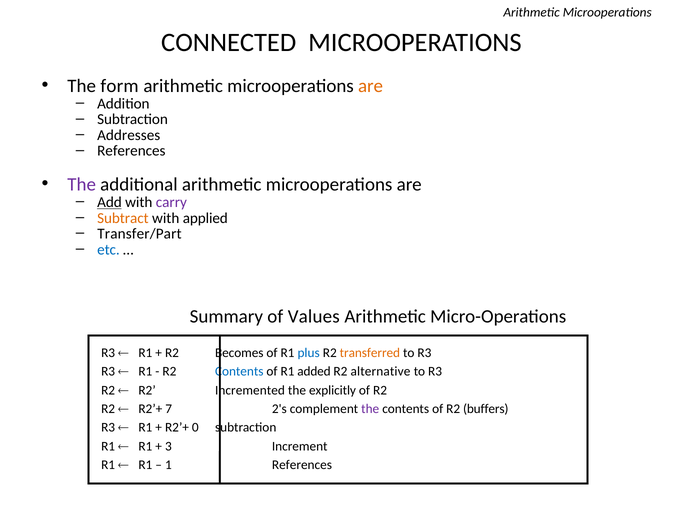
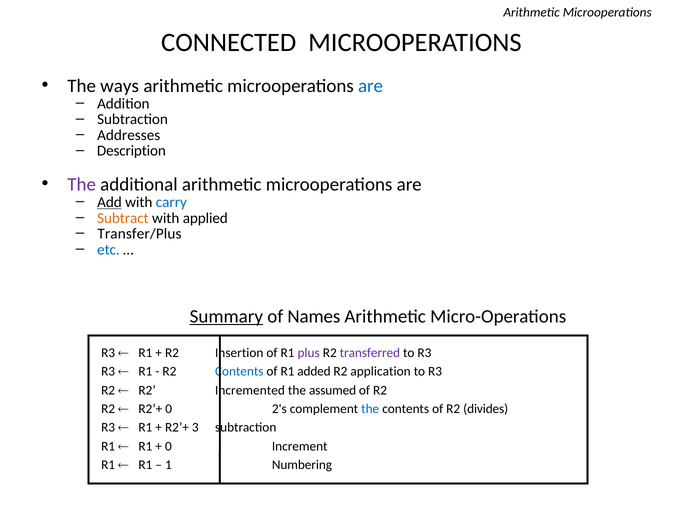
form: form -> ways
are at (371, 86) colour: orange -> blue
References at (131, 151): References -> Description
carry colour: purple -> blue
Transfer/Part: Transfer/Part -> Transfer/Plus
Summary underline: none -> present
Values: Values -> Names
Becomes: Becomes -> Insertion
plus colour: blue -> purple
transferred colour: orange -> purple
alternative: alternative -> application
explicitly: explicitly -> assumed
R2’+ 7: 7 -> 0
the at (370, 409) colour: purple -> blue
buffers: buffers -> divides
0: 0 -> 3
3 at (168, 446): 3 -> 0
1 References: References -> Numbering
